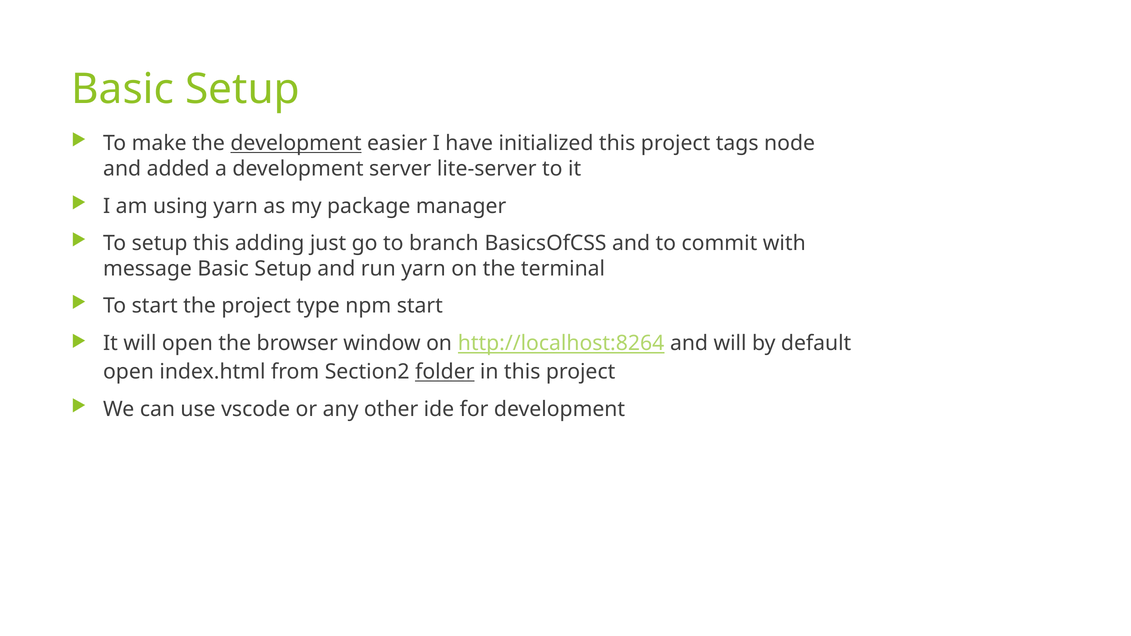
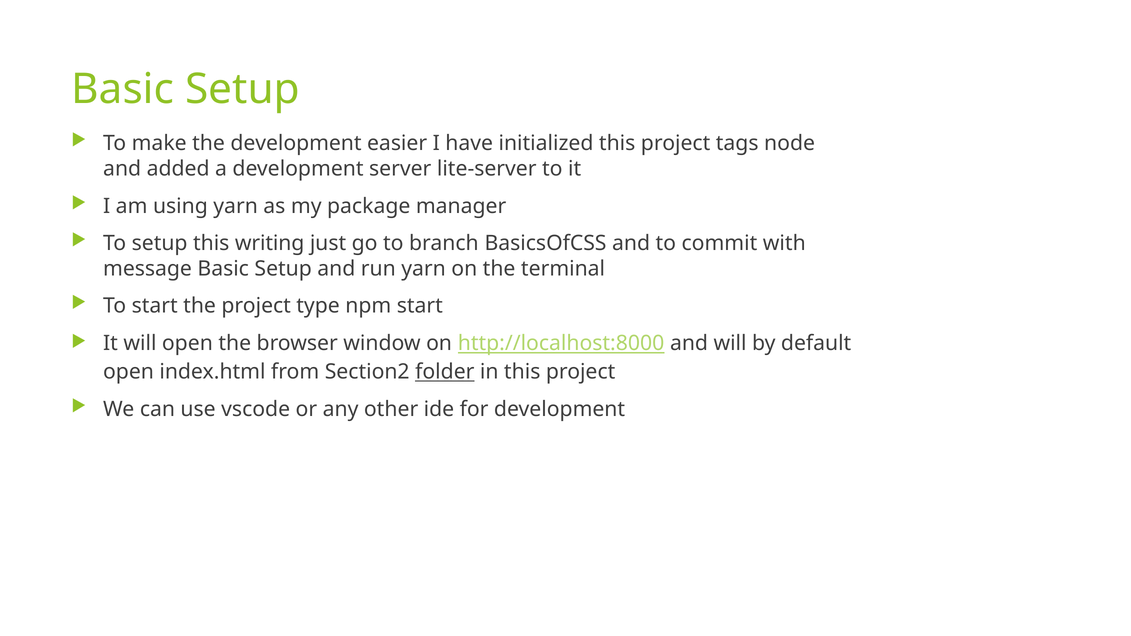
development at (296, 143) underline: present -> none
adding: adding -> writing
http://localhost:8264: http://localhost:8264 -> http://localhost:8000
